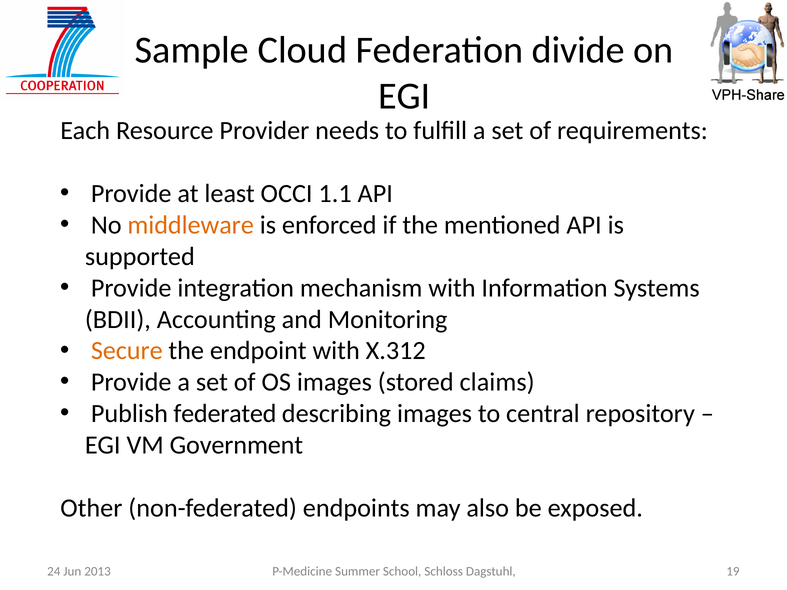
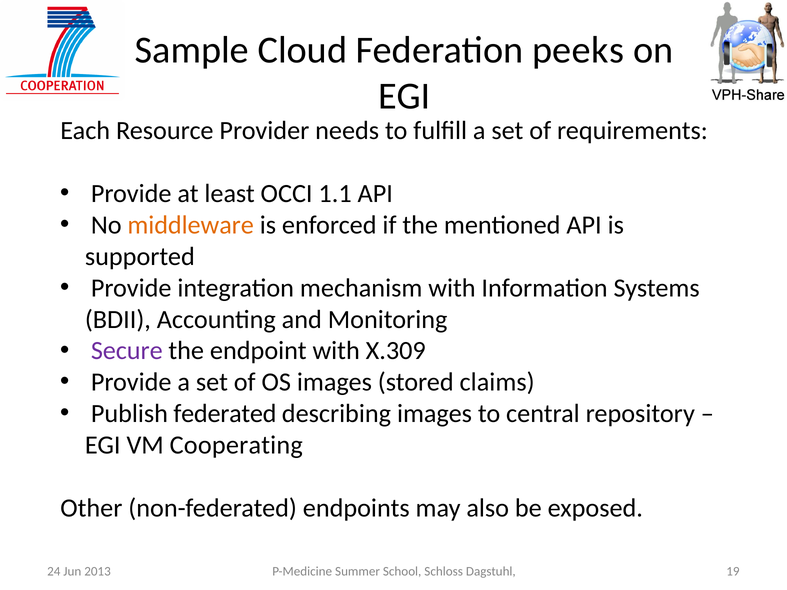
divide: divide -> peeks
Secure colour: orange -> purple
X.312: X.312 -> X.309
Government: Government -> Cooperating
